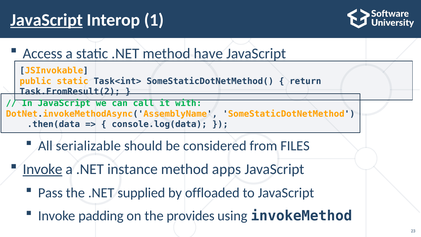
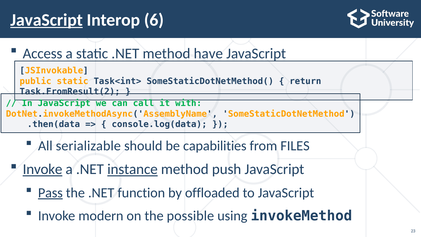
1: 1 -> 6
considered: considered -> capabilities
instance underline: none -> present
apps: apps -> push
Pass underline: none -> present
supplied: supplied -> function
padding: padding -> modern
provides: provides -> possible
